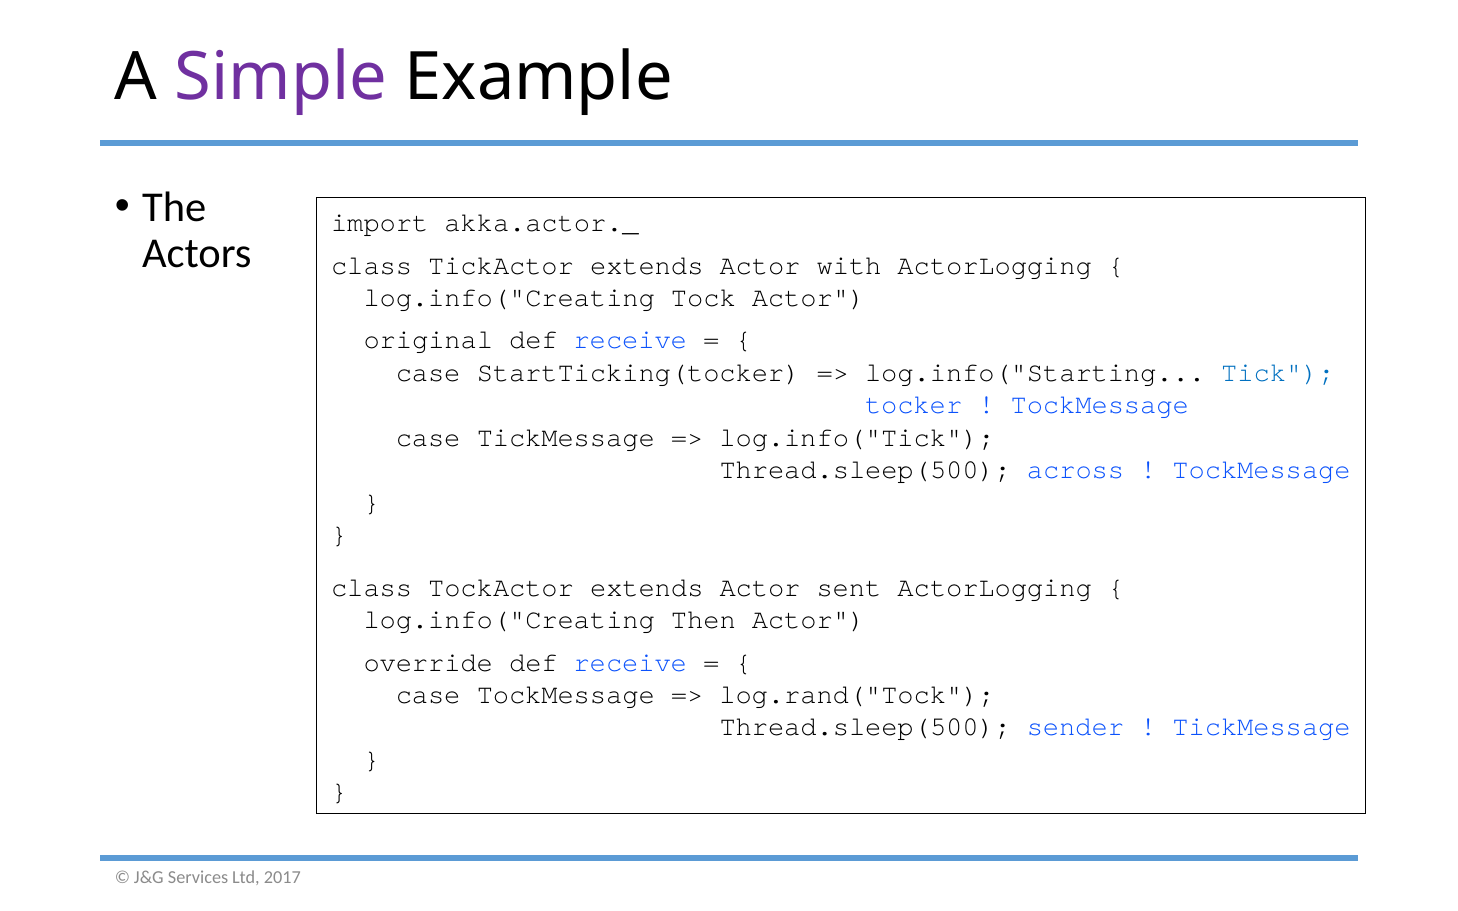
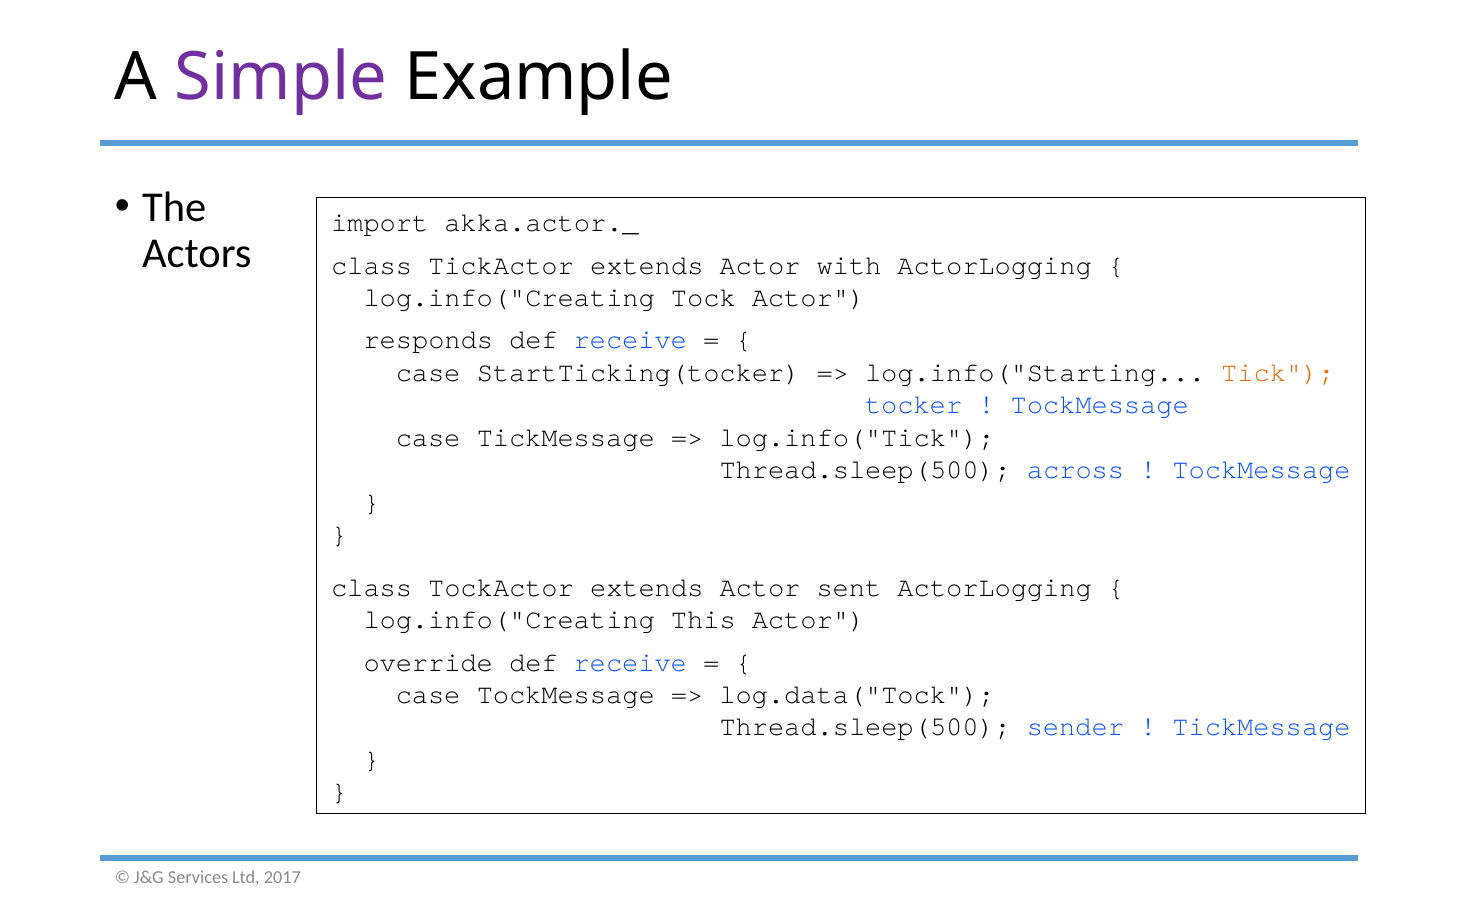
original: original -> responds
Tick colour: blue -> orange
Then: Then -> This
log.rand("Tock: log.rand("Tock -> log.data("Tock
